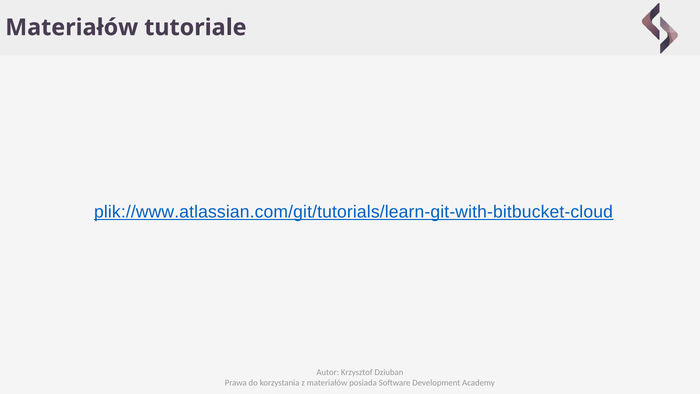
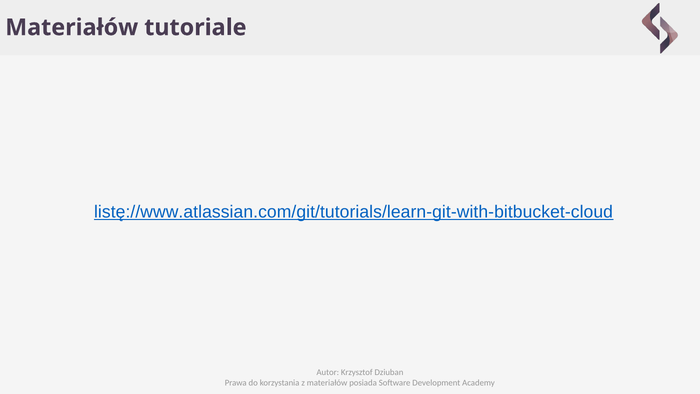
plik://www.atlassian.com/git/tutorials/learn-git-with-bitbucket-cloud: plik://www.atlassian.com/git/tutorials/learn-git-with-bitbucket-cloud -> listę://www.atlassian.com/git/tutorials/learn-git-with-bitbucket-cloud
